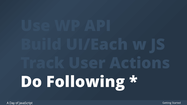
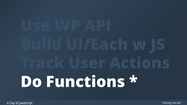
Following: Following -> Functions
